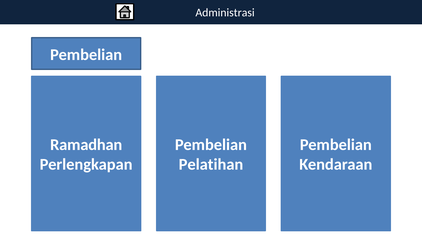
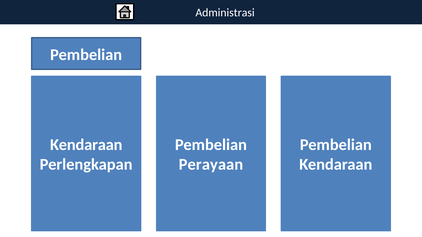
Ramadhan at (86, 145): Ramadhan -> Kendaraan
Pelatihan: Pelatihan -> Perayaan
